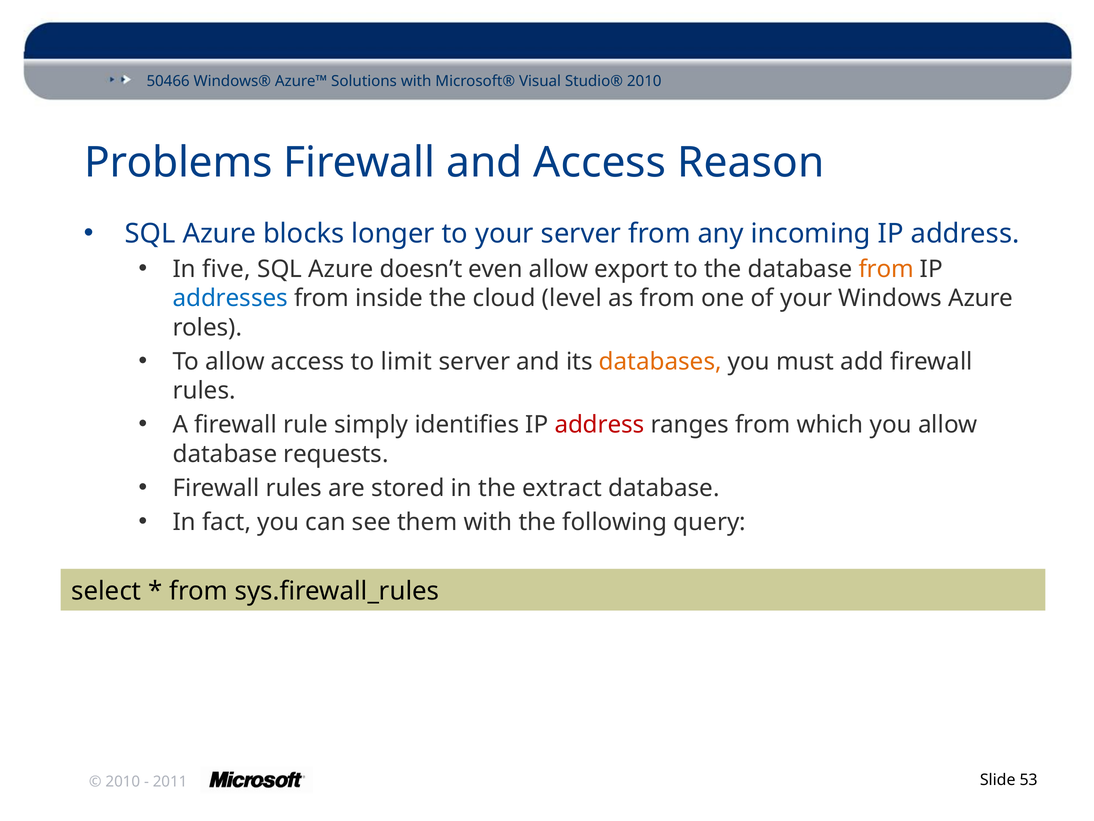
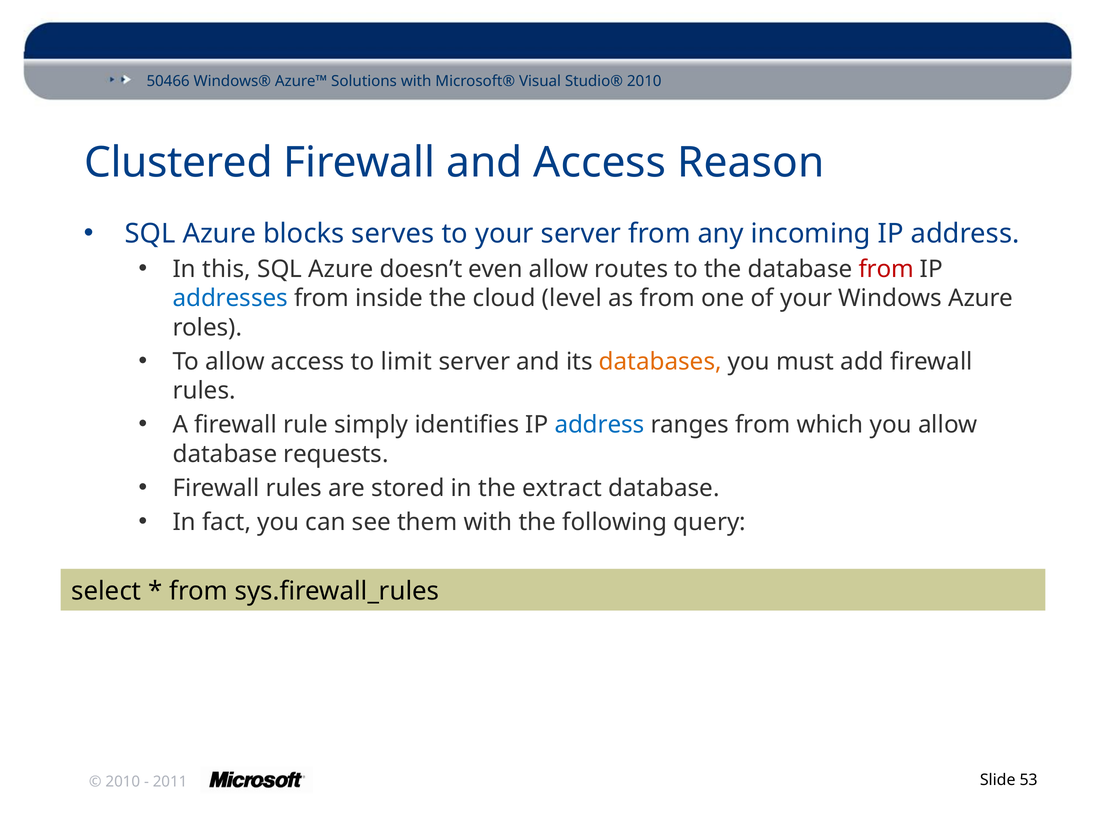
Problems: Problems -> Clustered
longer: longer -> serves
five: five -> this
export: export -> routes
from at (886, 269) colour: orange -> red
address at (600, 425) colour: red -> blue
